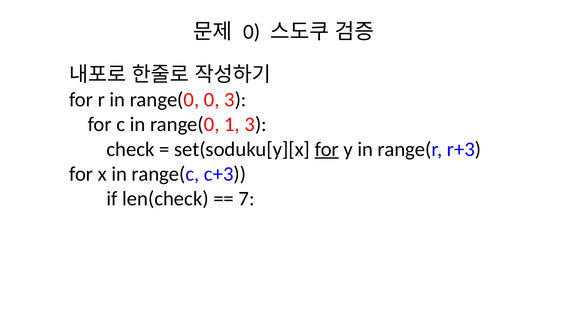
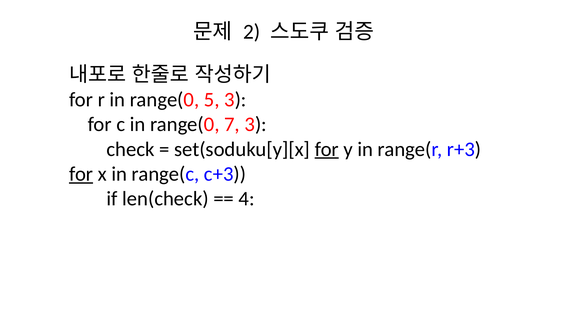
0 at (252, 32): 0 -> 2
range(0 0: 0 -> 5
1: 1 -> 7
for at (81, 174) underline: none -> present
7: 7 -> 4
